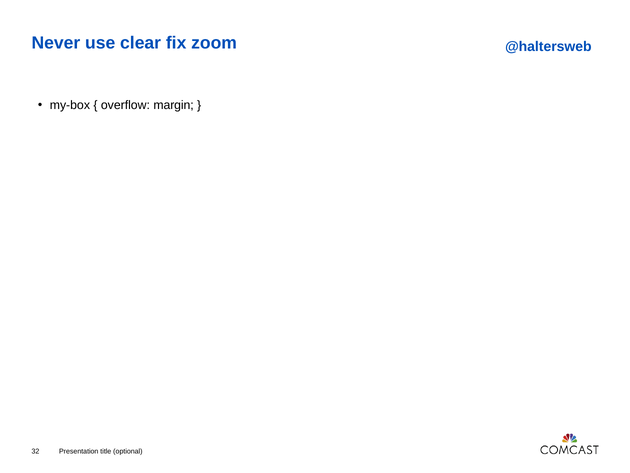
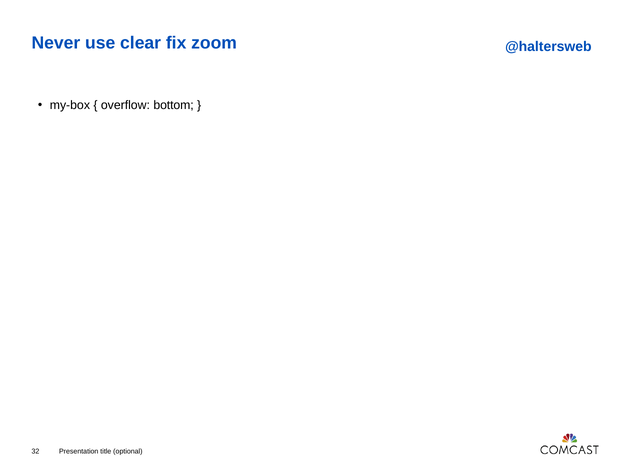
margin: margin -> bottom
